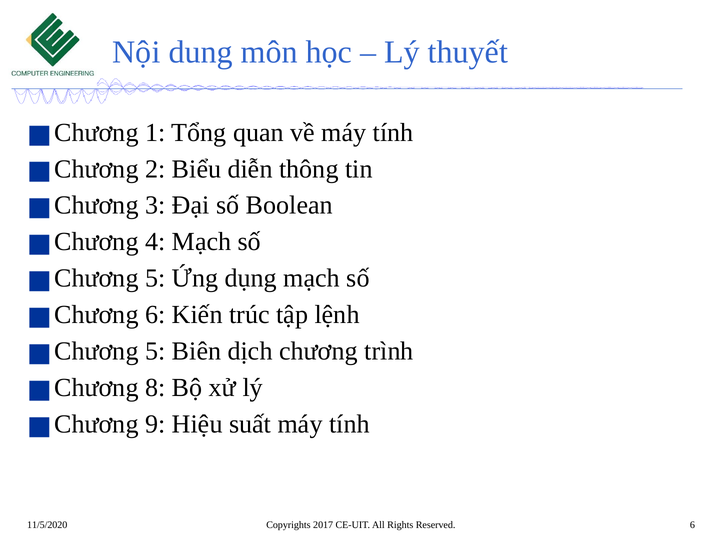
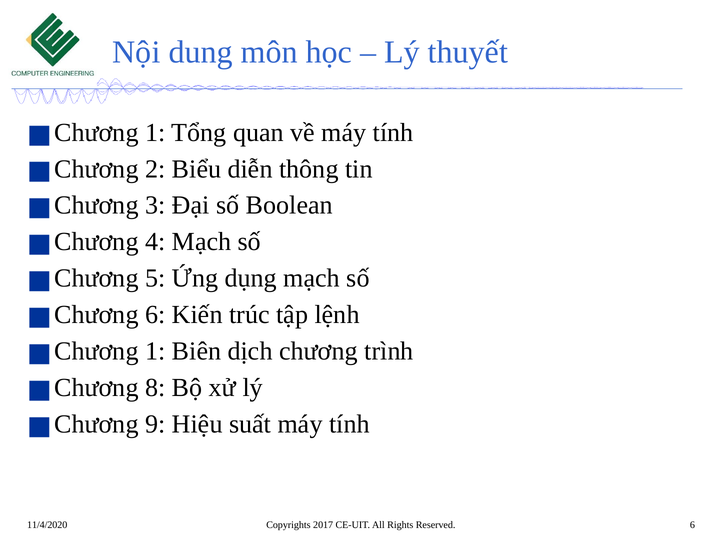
5 at (155, 351): 5 -> 1
11/5/2020: 11/5/2020 -> 11/4/2020
